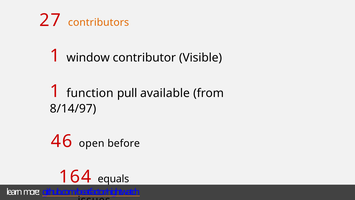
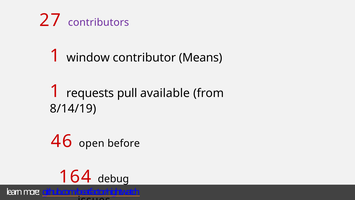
contributors colour: orange -> purple
Visible: Visible -> Means
function: function -> requests
8/14/97: 8/14/97 -> 8/14/19
equals: equals -> debug
